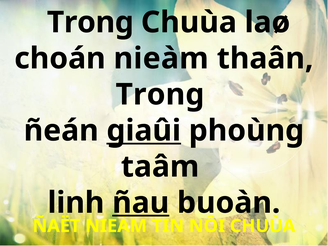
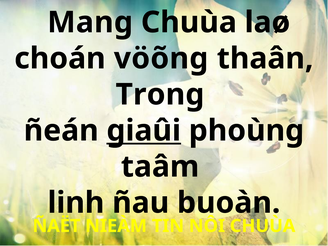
Trong at (90, 22): Trong -> Mang
choán nieàm: nieàm -> vöõng
ñau underline: present -> none
